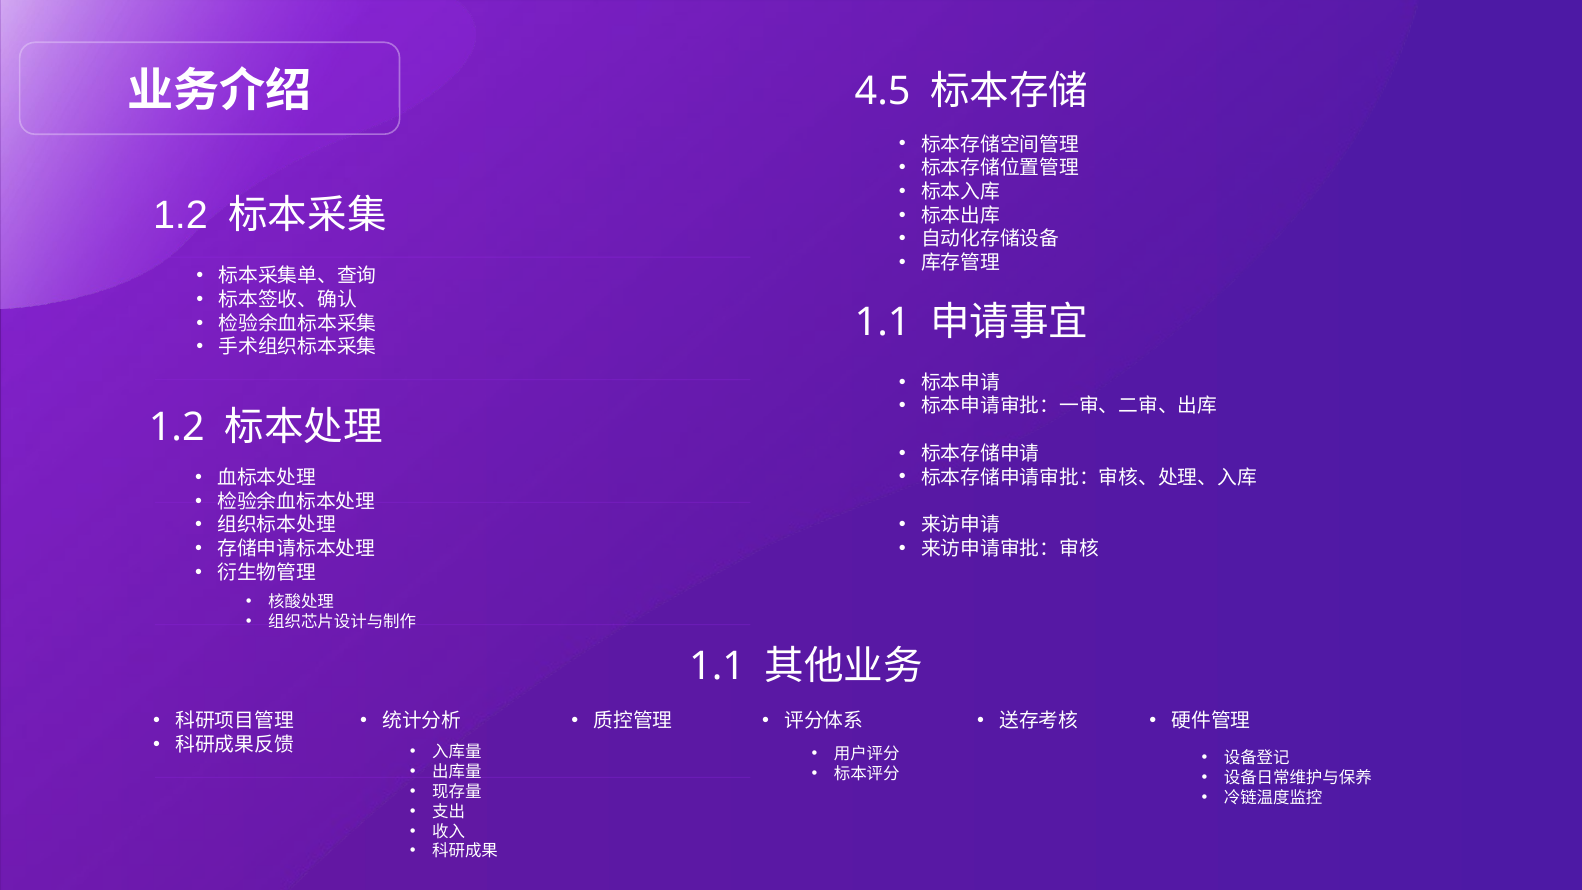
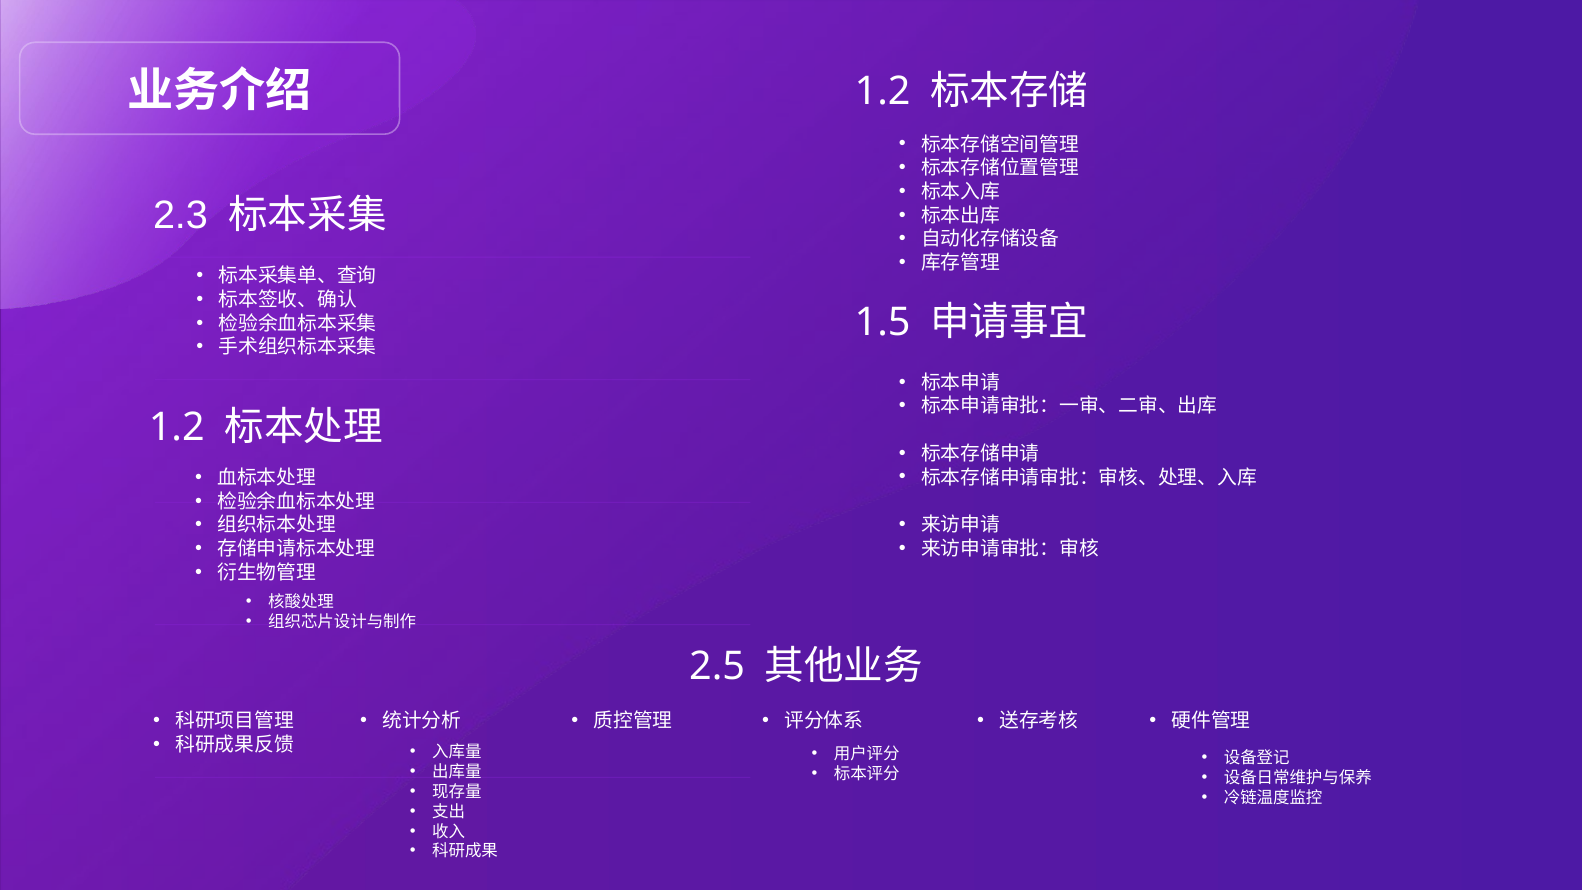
4.5 at (883, 91): 4.5 -> 1.2
1.2 at (180, 215): 1.2 -> 2.3
1.1 at (883, 323): 1.1 -> 1.5
1.1 at (717, 667): 1.1 -> 2.5
